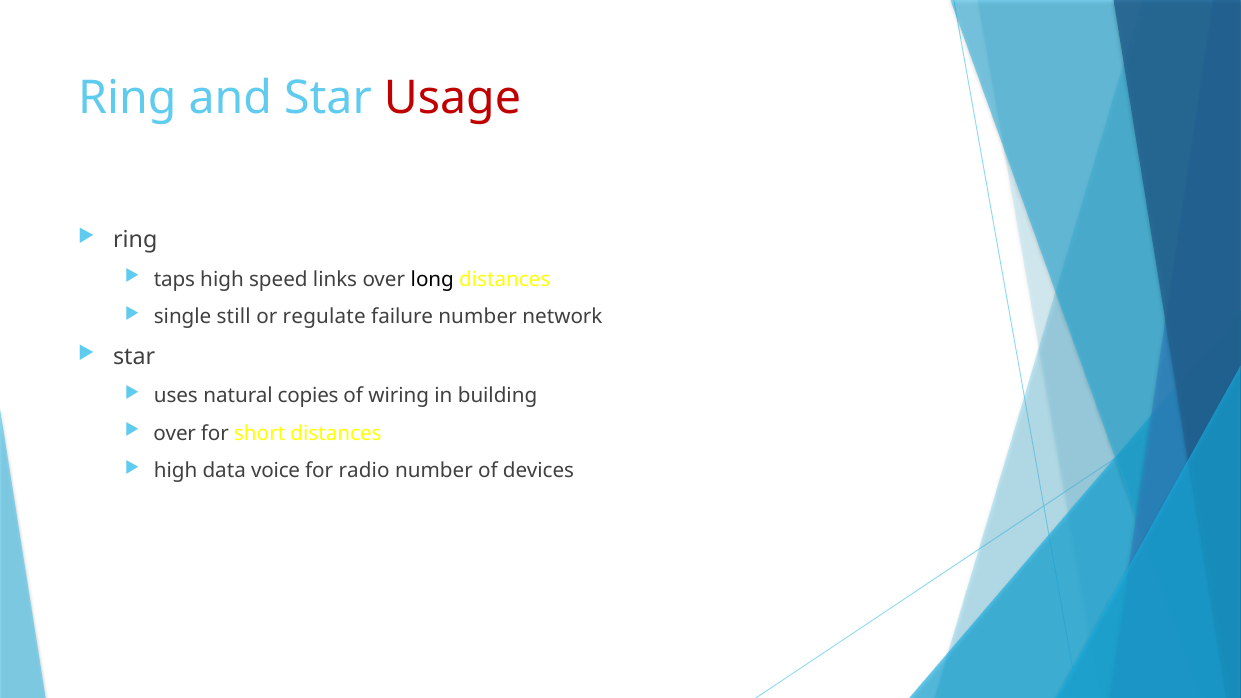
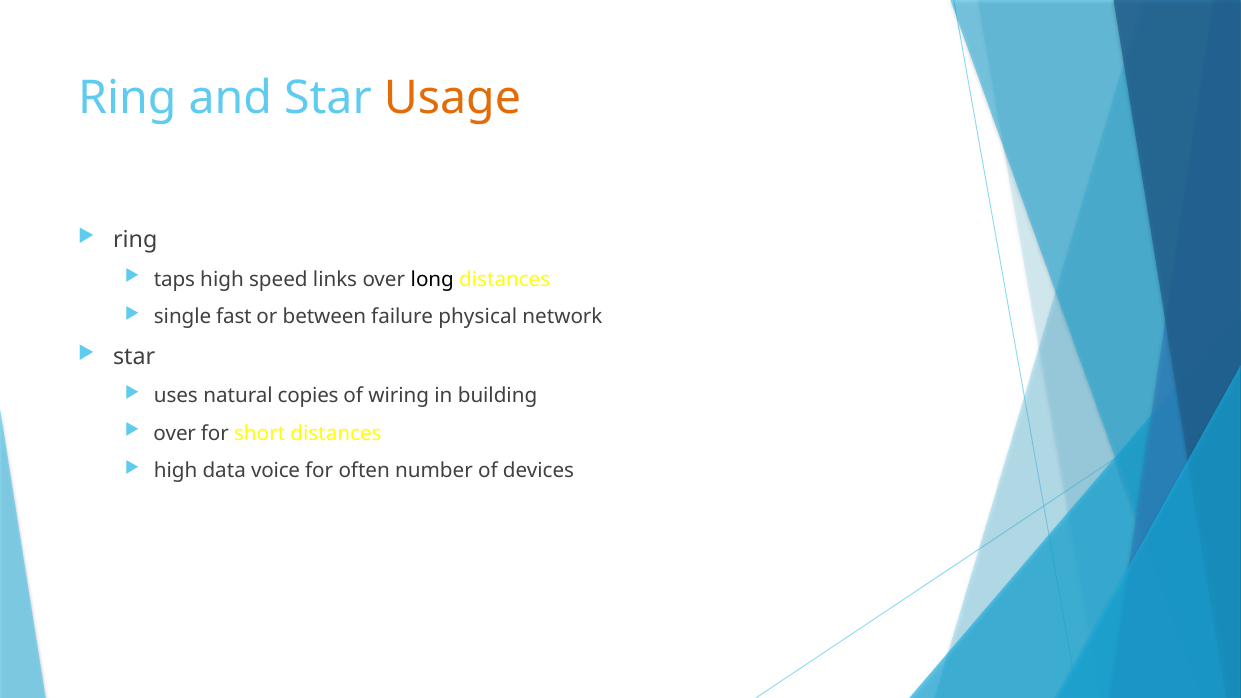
Usage colour: red -> orange
still: still -> fast
regulate: regulate -> between
failure number: number -> physical
radio: radio -> often
